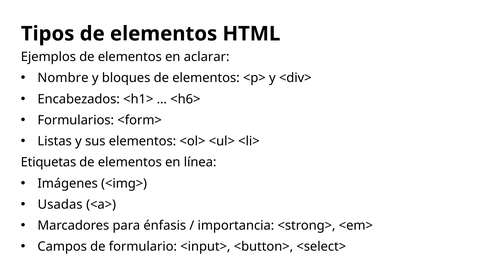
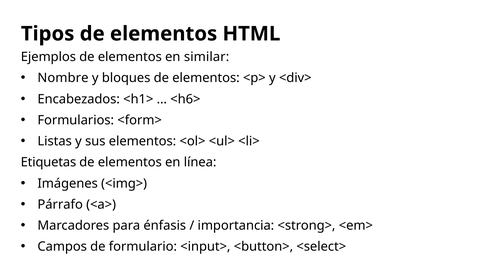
aclarar: aclarar -> similar
Usadas: Usadas -> Párrafo
